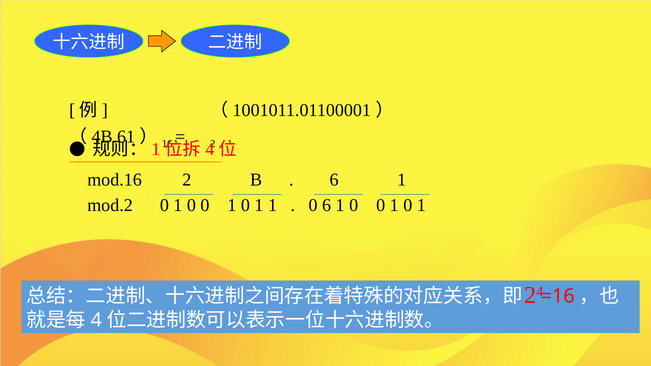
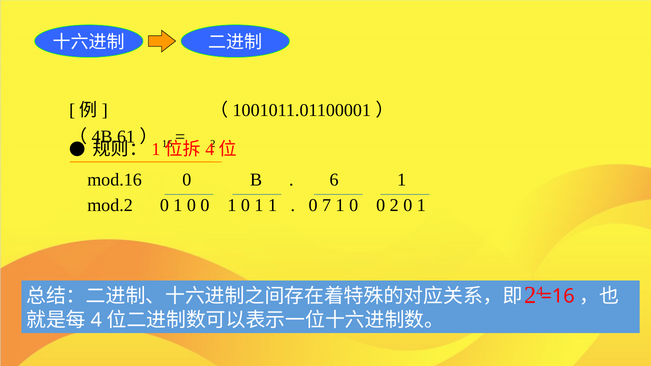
mod.16 2: 2 -> 0
0 6: 6 -> 7
1 at (394, 205): 1 -> 2
